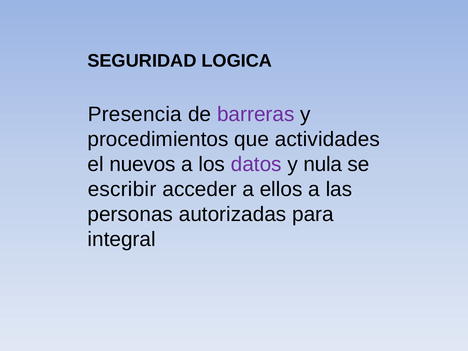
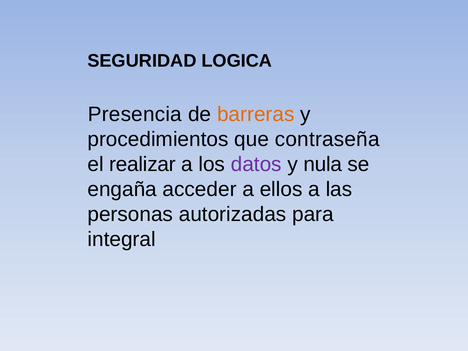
barreras colour: purple -> orange
actividades: actividades -> contraseña
nuevos: nuevos -> realizar
escribir: escribir -> engaña
